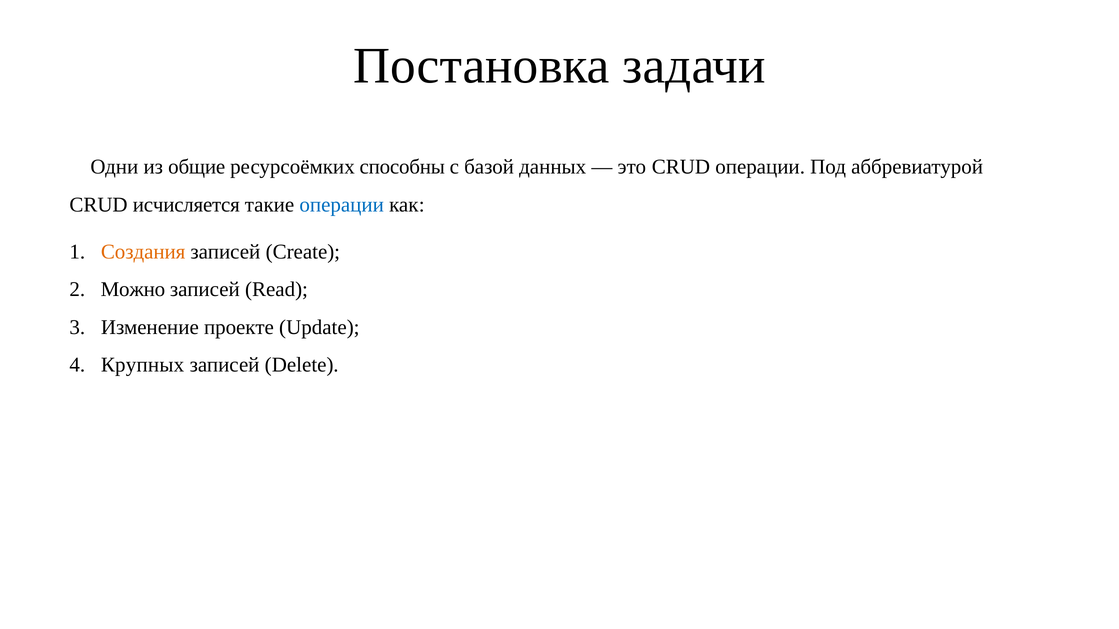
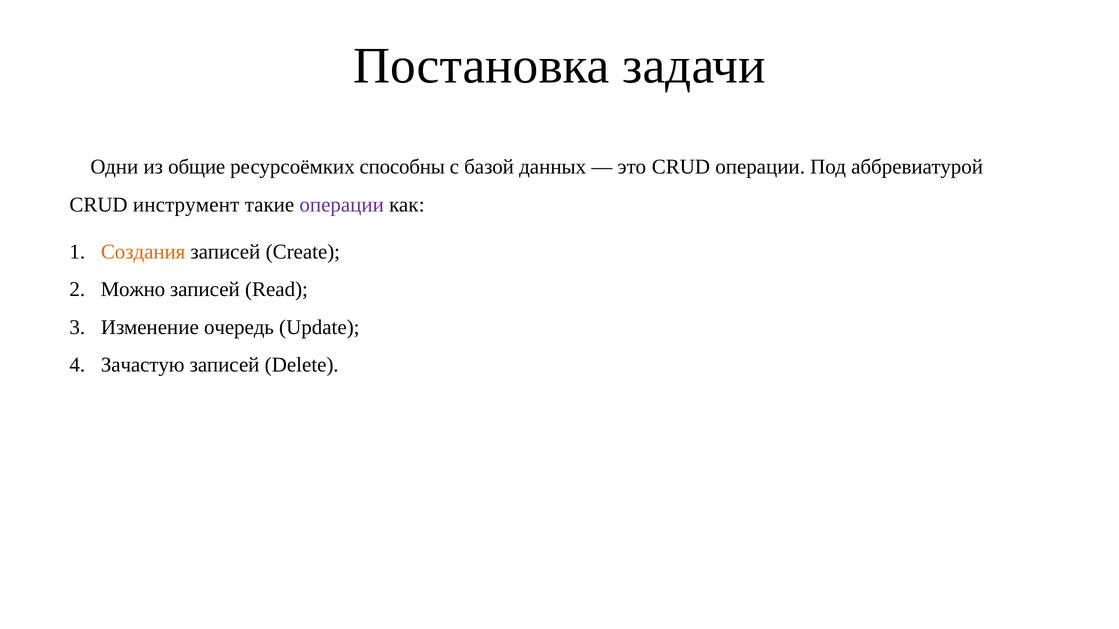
исчисляется: исчисляется -> инструмент
операции at (342, 205) colour: blue -> purple
проекте: проекте -> очередь
Крупных: Крупных -> Зачастую
